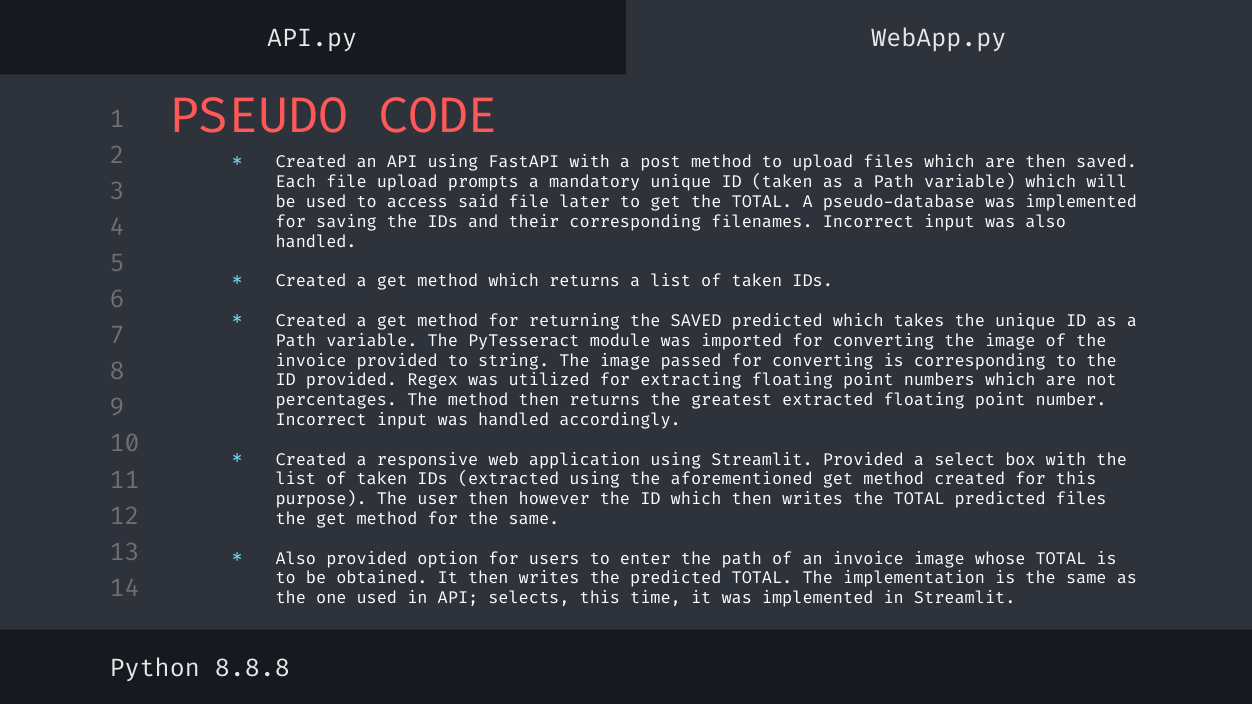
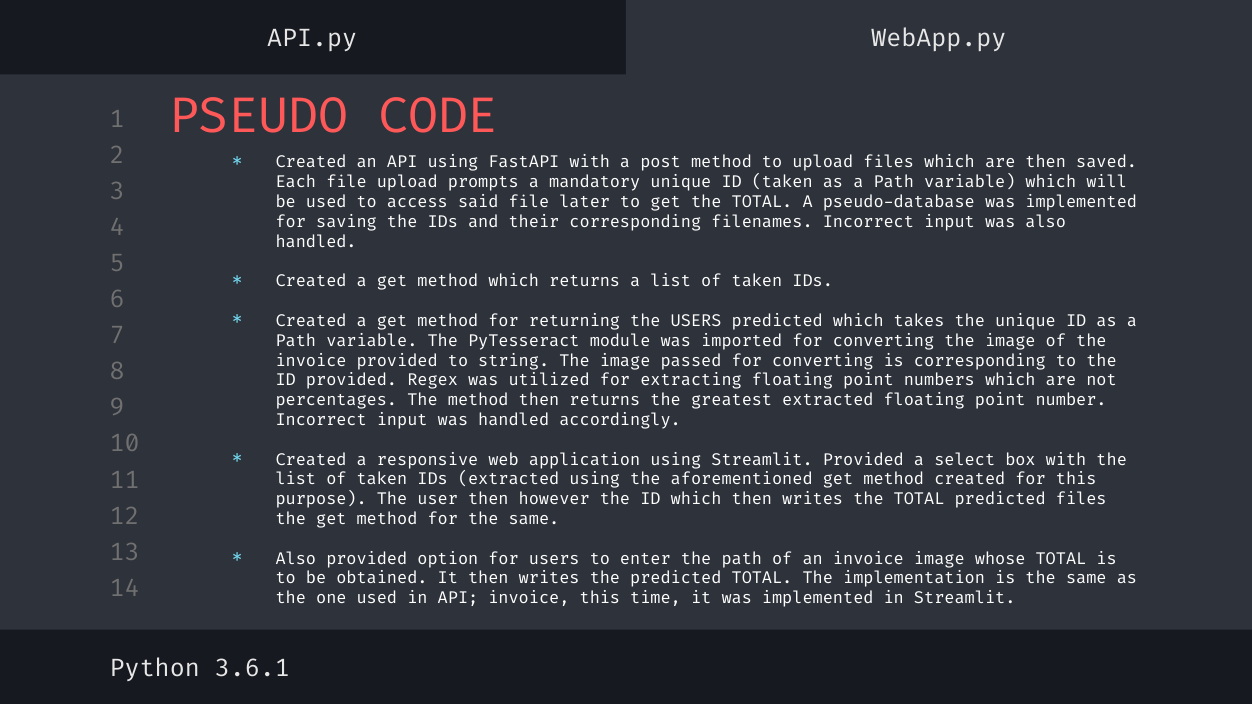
the SAVED: SAVED -> USERS
API selects: selects -> invoice
8.8.8: 8.8.8 -> 3.6.1
